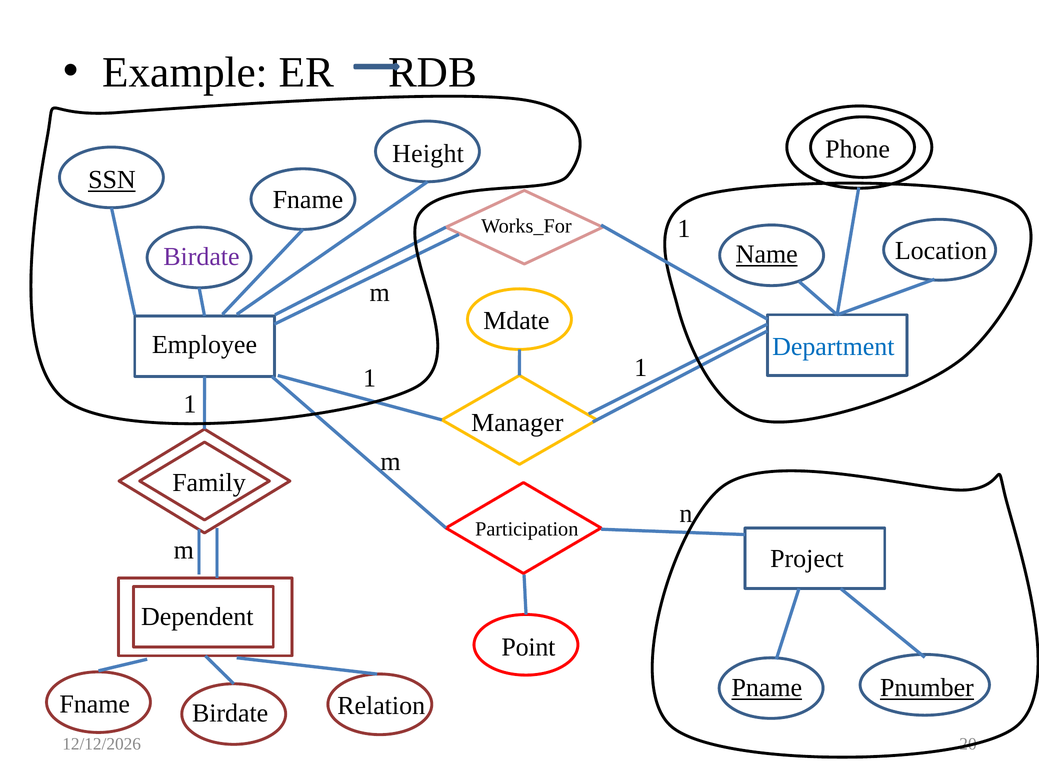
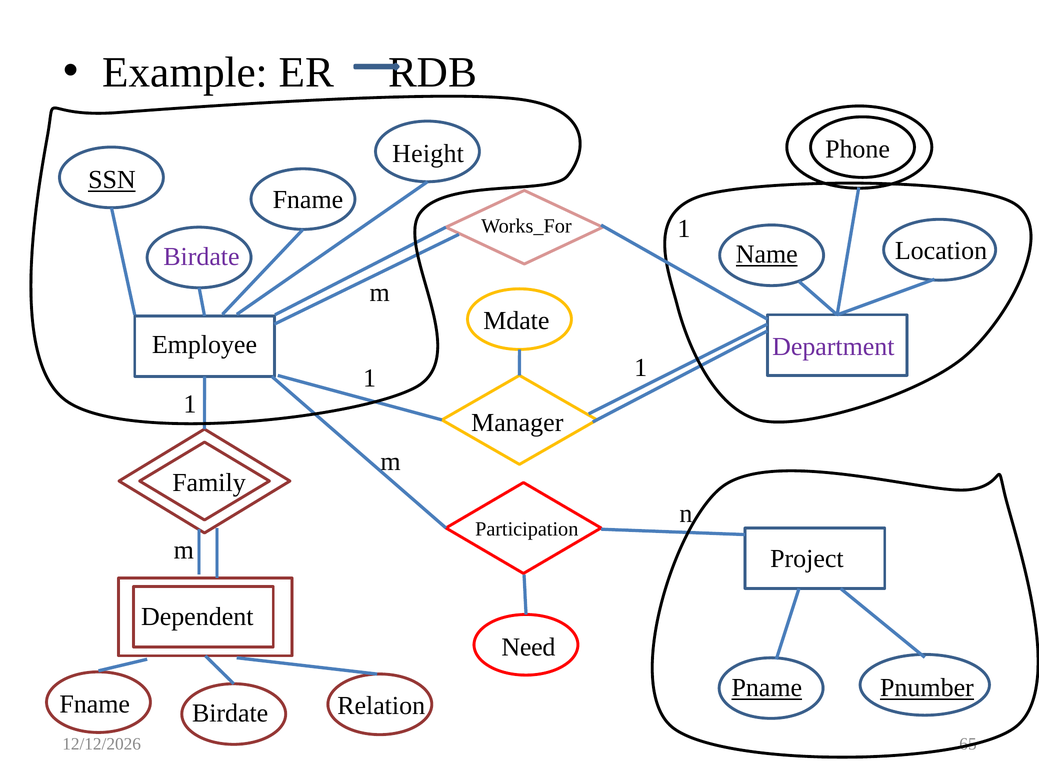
Department colour: blue -> purple
Point: Point -> Need
20: 20 -> 65
